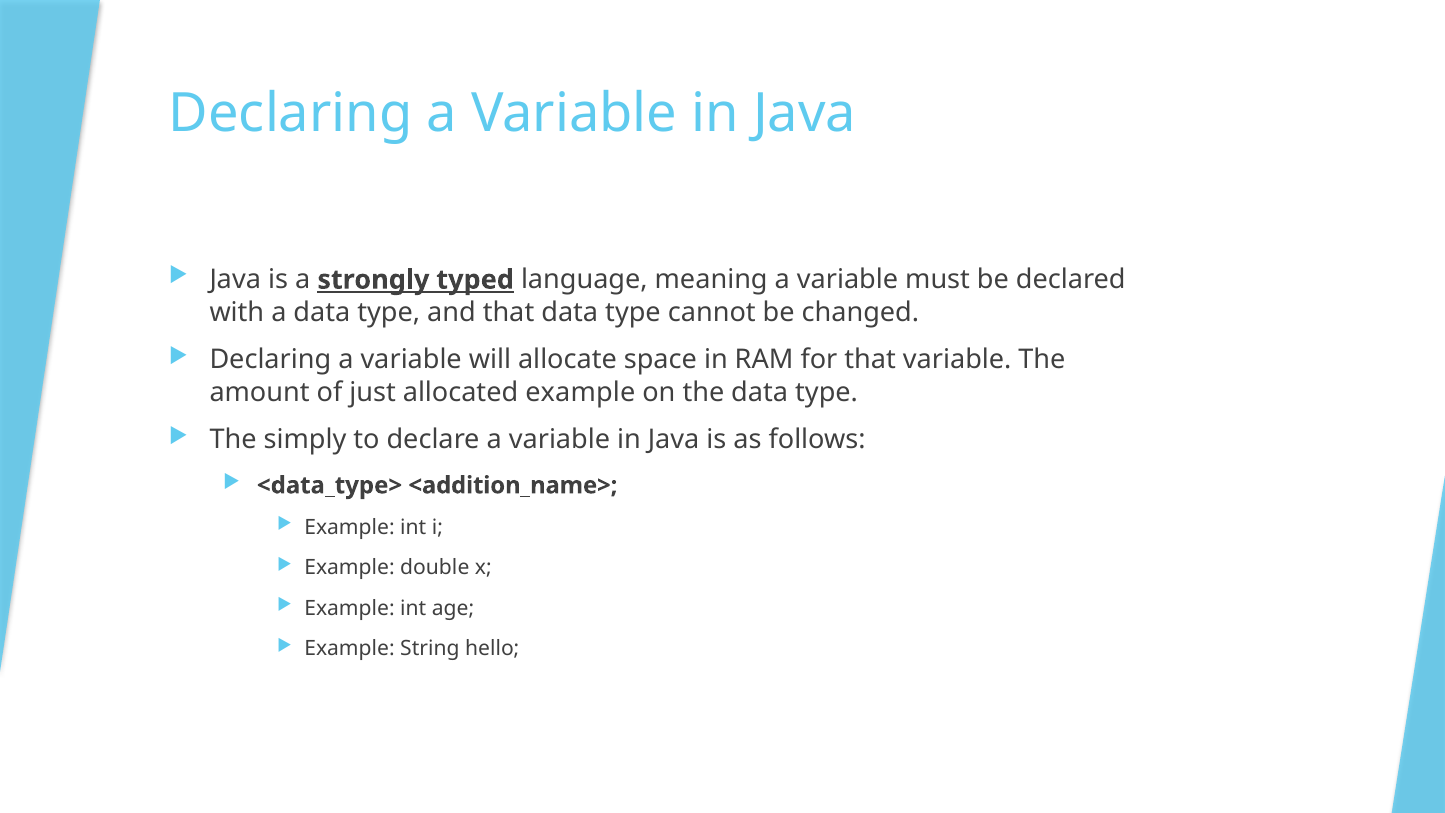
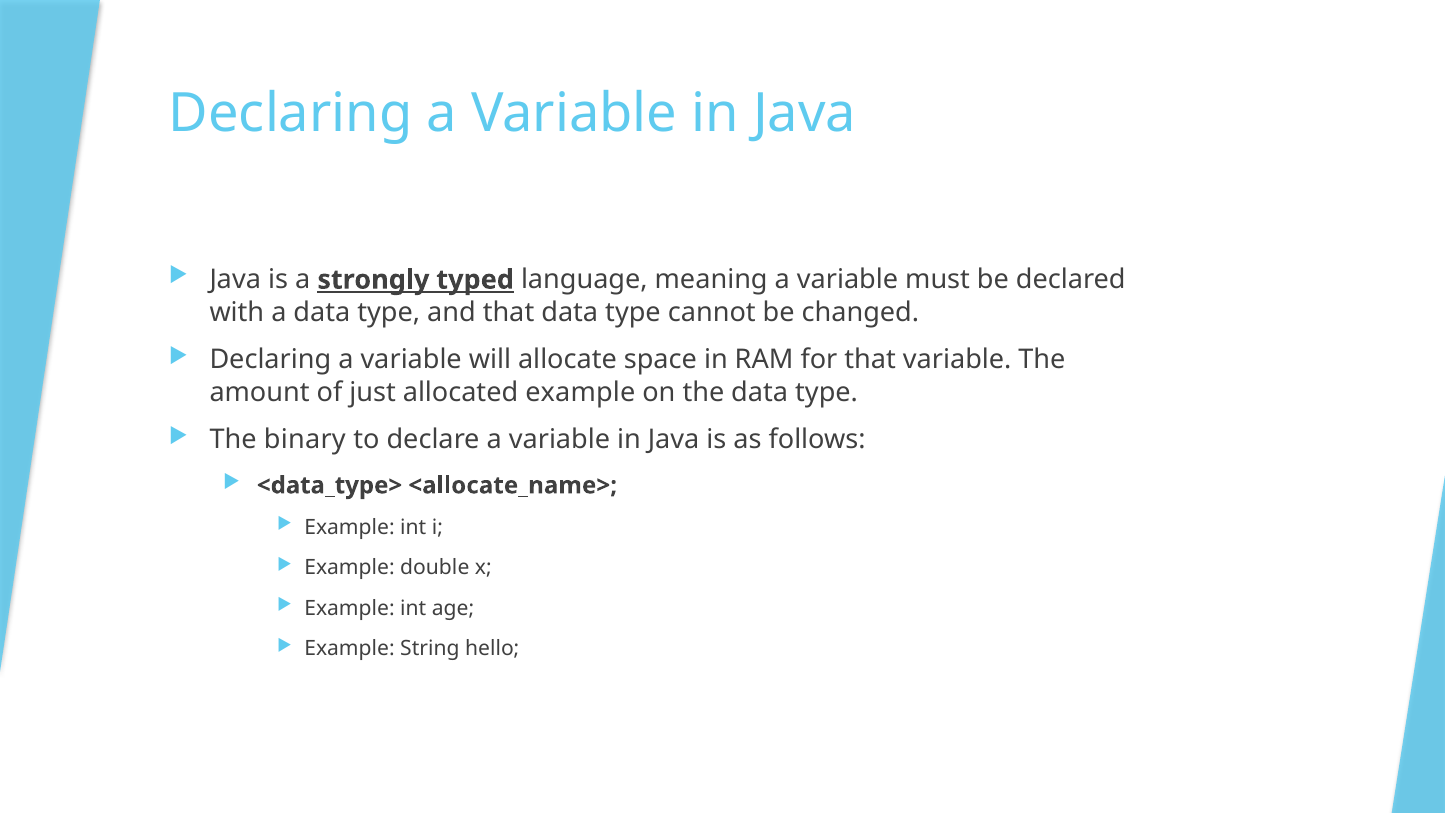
simply: simply -> binary
<addition_name>: <addition_name> -> <allocate_name>
